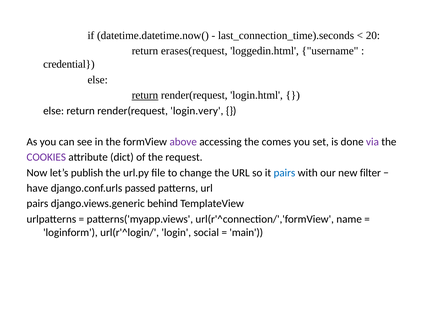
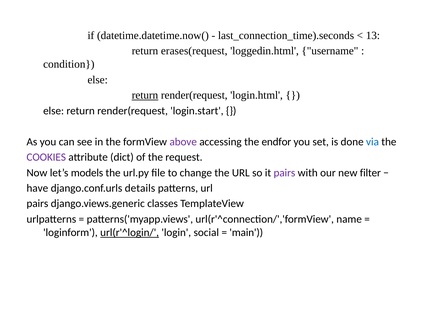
20: 20 -> 13
credential: credential -> condition
login.very: login.very -> login.start
comes: comes -> endfor
via colour: purple -> blue
publish: publish -> models
pairs at (284, 173) colour: blue -> purple
passed: passed -> details
behind: behind -> classes
url(r'^login/ underline: none -> present
